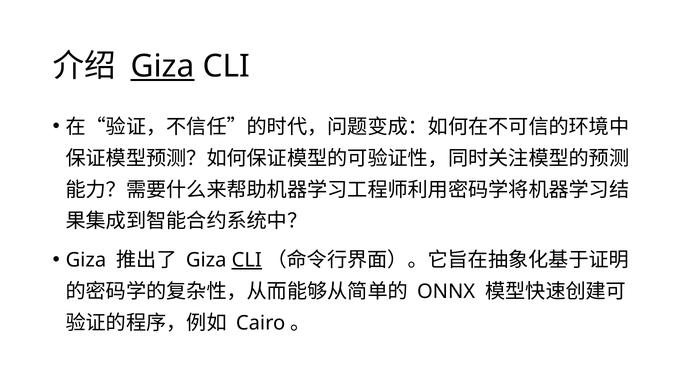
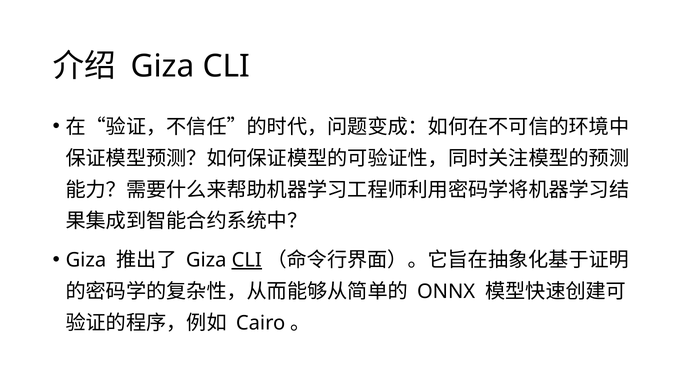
Giza at (163, 66) underline: present -> none
